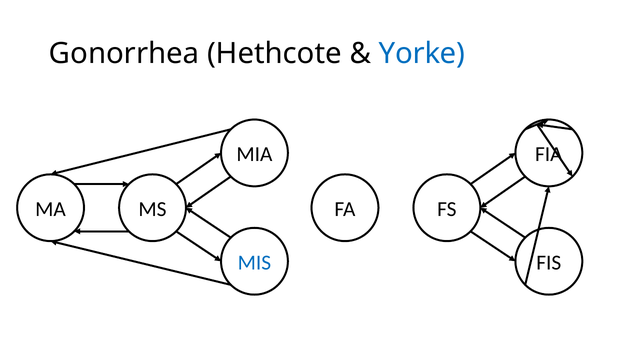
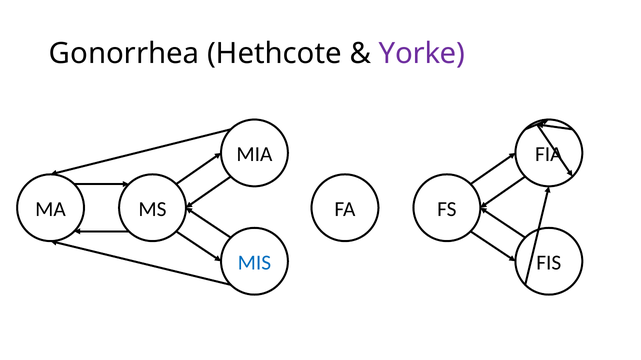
Yorke colour: blue -> purple
